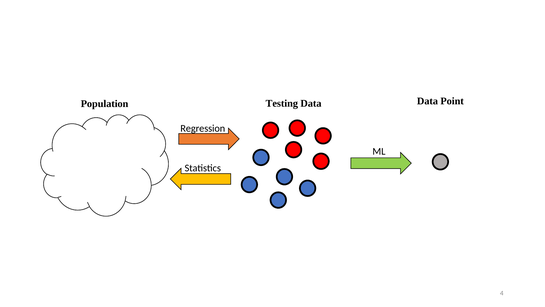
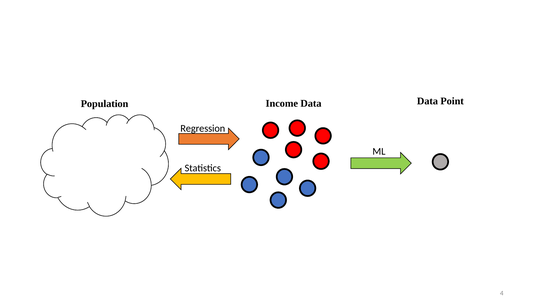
Testing: Testing -> Income
